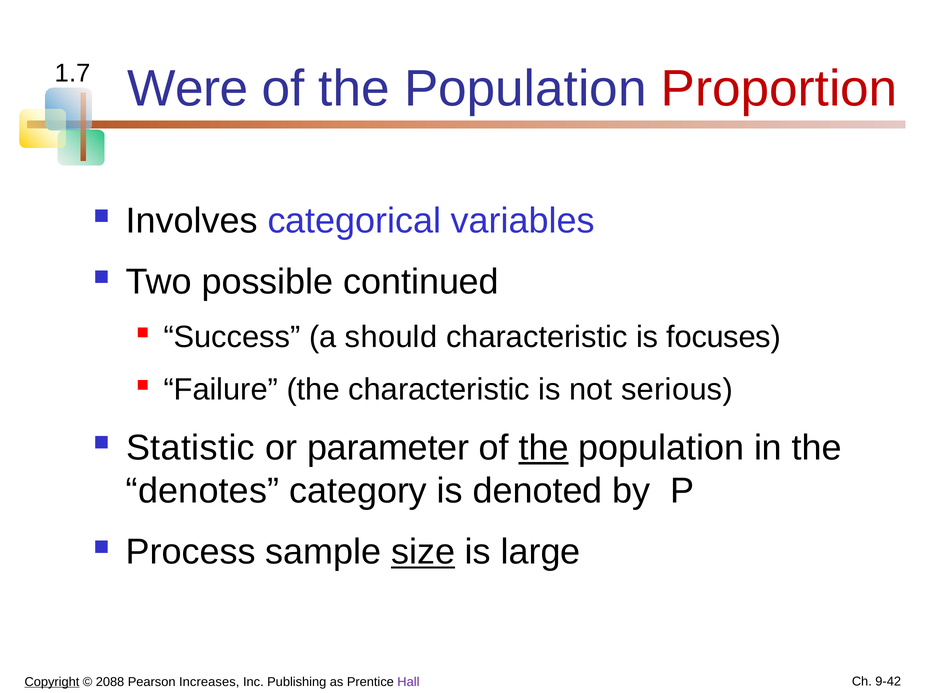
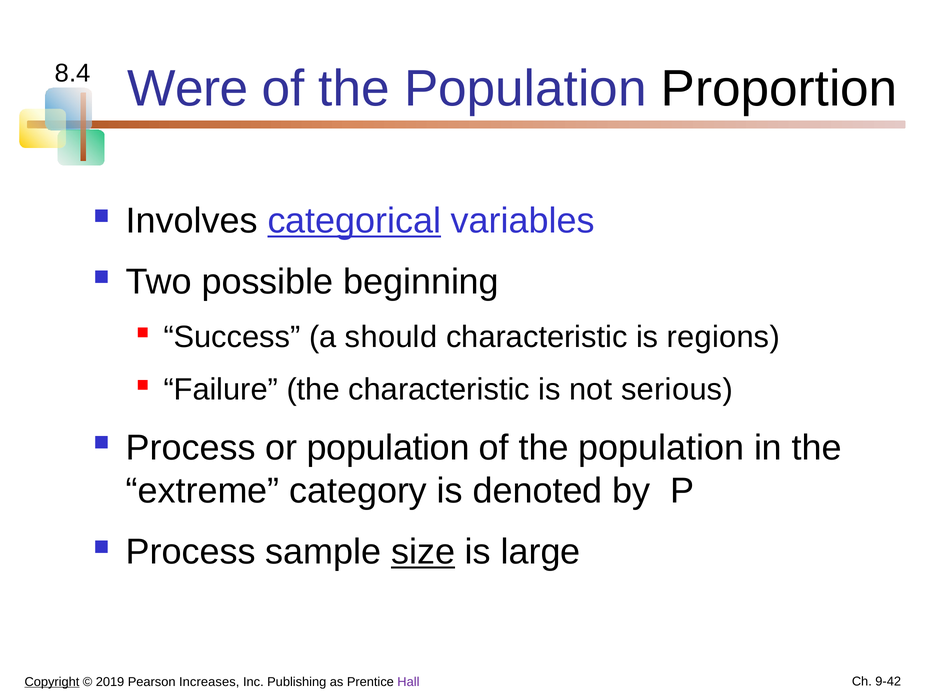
1.7: 1.7 -> 8.4
Proportion colour: red -> black
categorical underline: none -> present
continued: continued -> beginning
focuses: focuses -> regions
Statistic at (190, 448): Statistic -> Process
or parameter: parameter -> population
the at (544, 448) underline: present -> none
denotes: denotes -> extreme
2088: 2088 -> 2019
